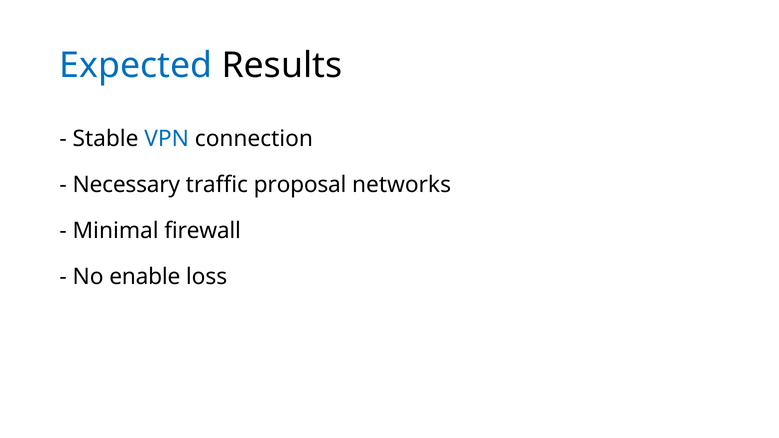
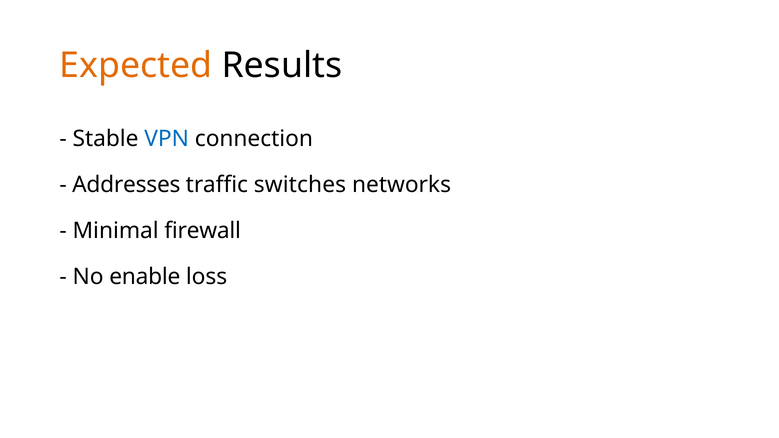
Expected colour: blue -> orange
Necessary: Necessary -> Addresses
proposal: proposal -> switches
